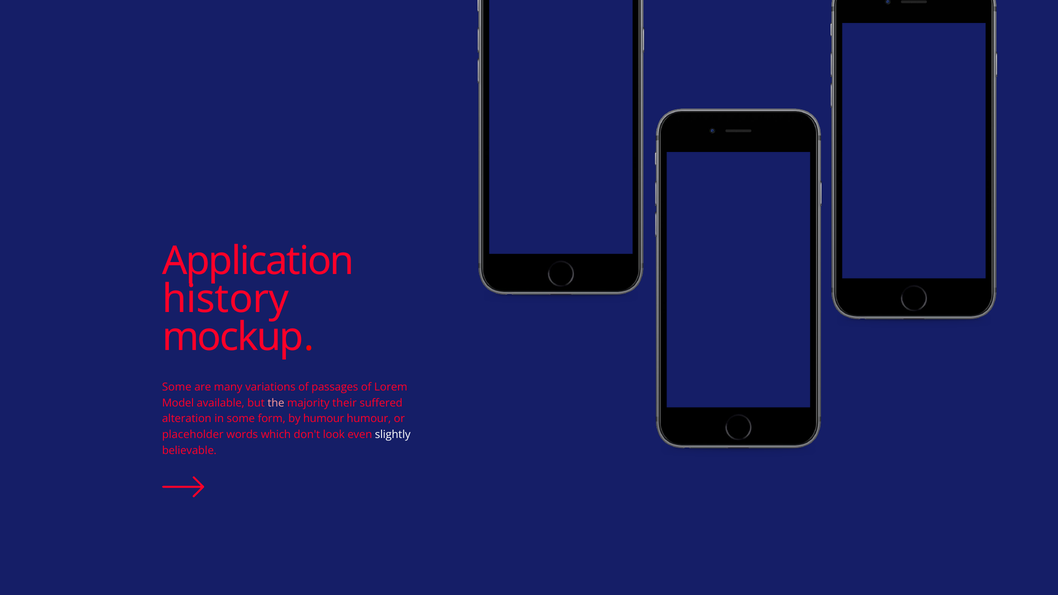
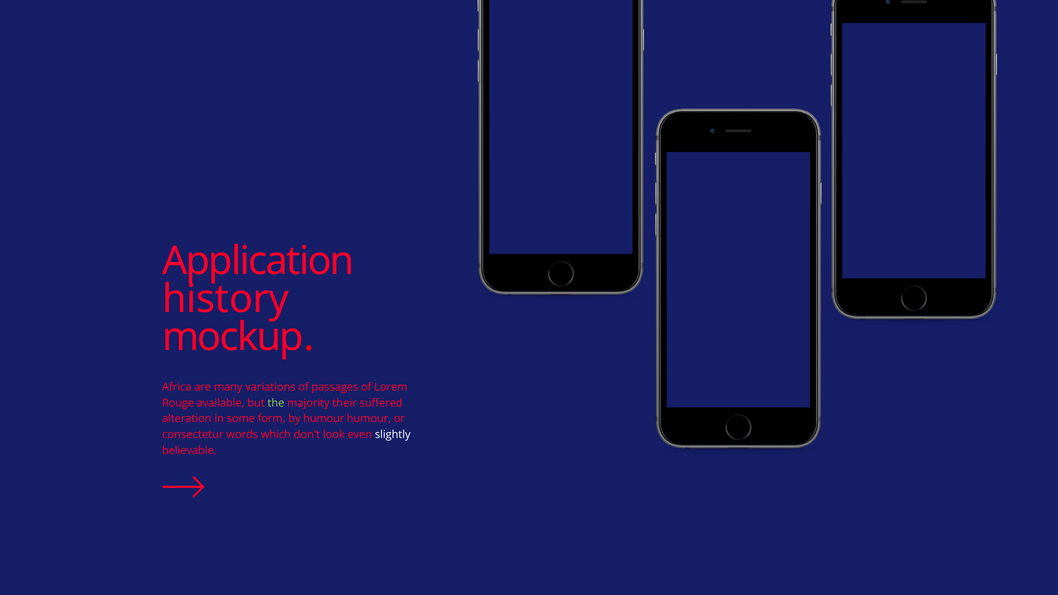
Some at (177, 387): Some -> Africa
Model: Model -> Rouge
the colour: pink -> light green
placeholder: placeholder -> consectetur
